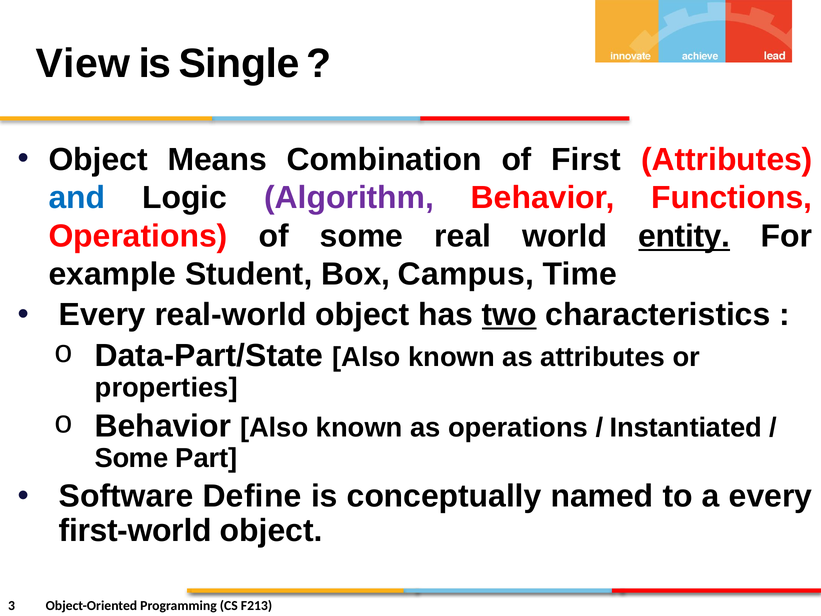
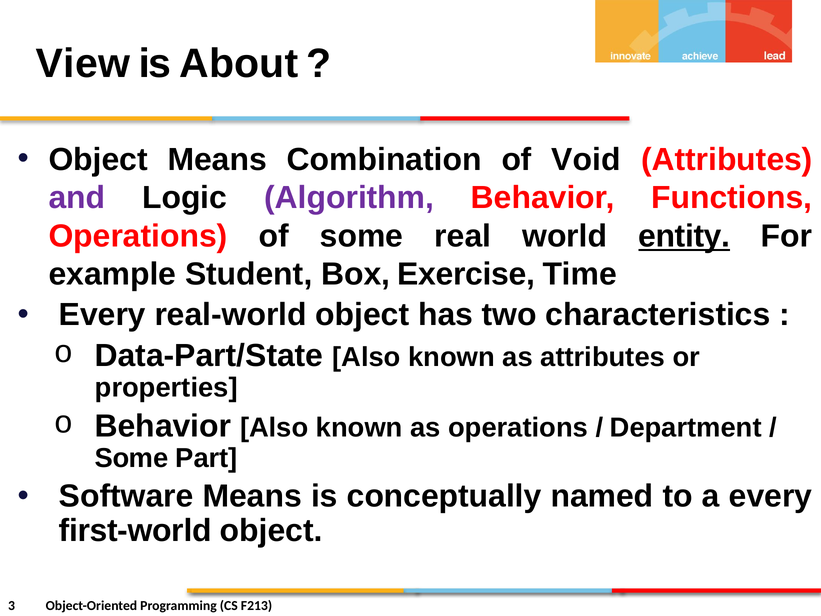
Single: Single -> About
First: First -> Void
and colour: blue -> purple
Campus: Campus -> Exercise
two underline: present -> none
Instantiated: Instantiated -> Department
Software Define: Define -> Means
